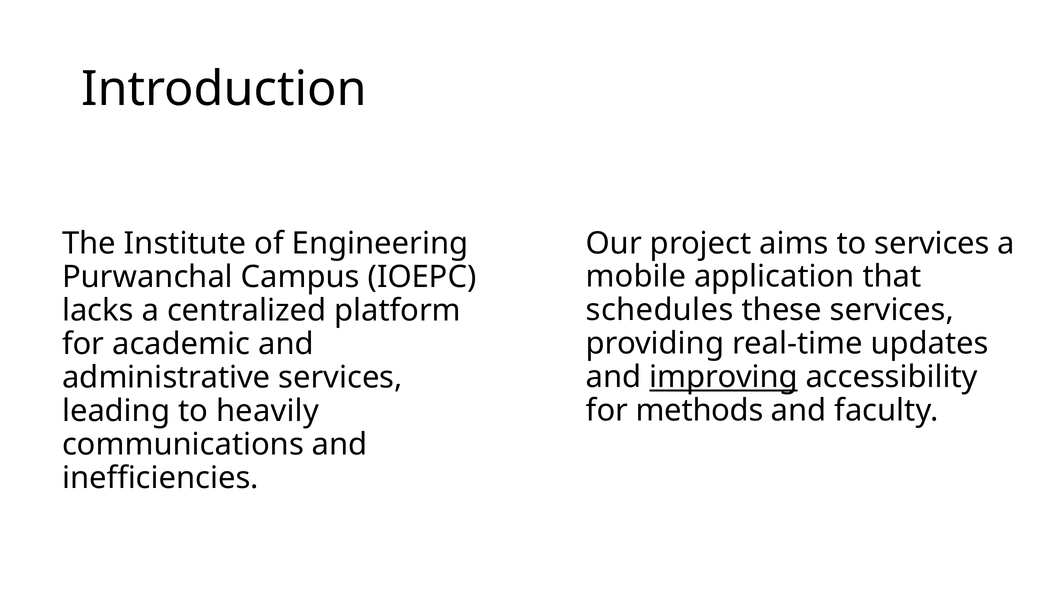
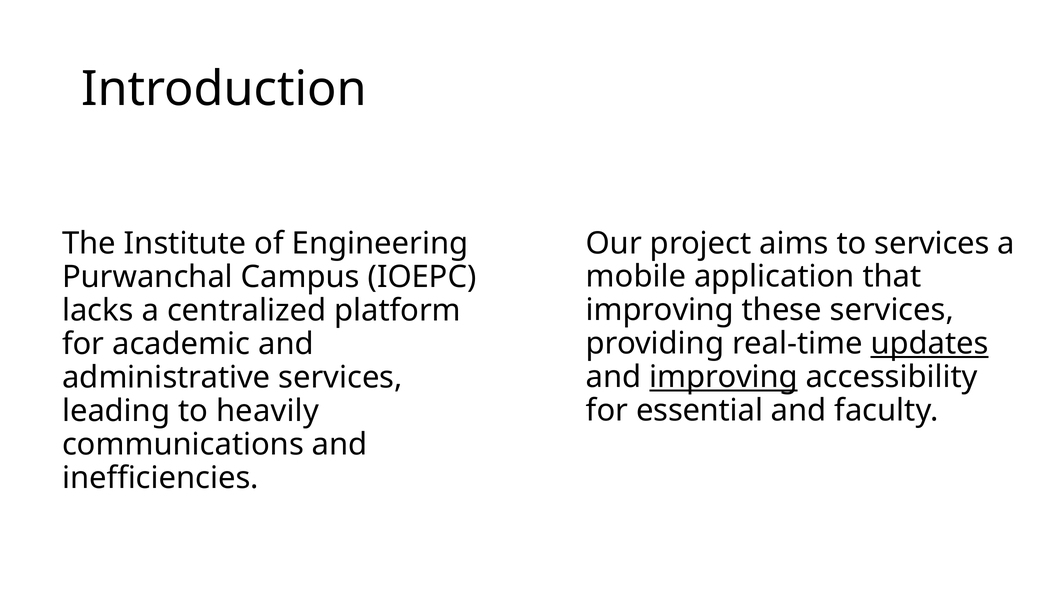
schedules at (660, 310): schedules -> improving
updates underline: none -> present
methods: methods -> essential
